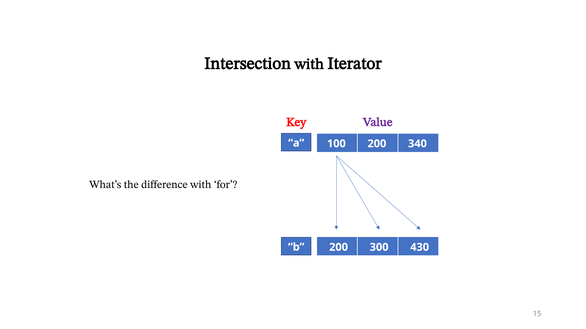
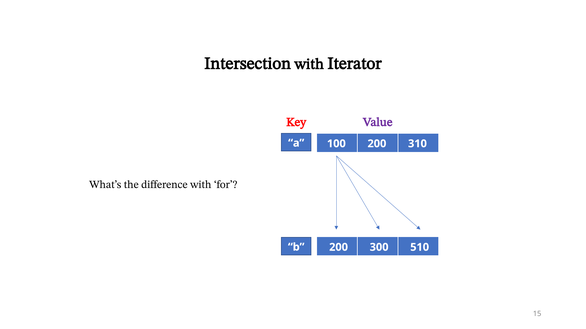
340: 340 -> 310
430: 430 -> 510
